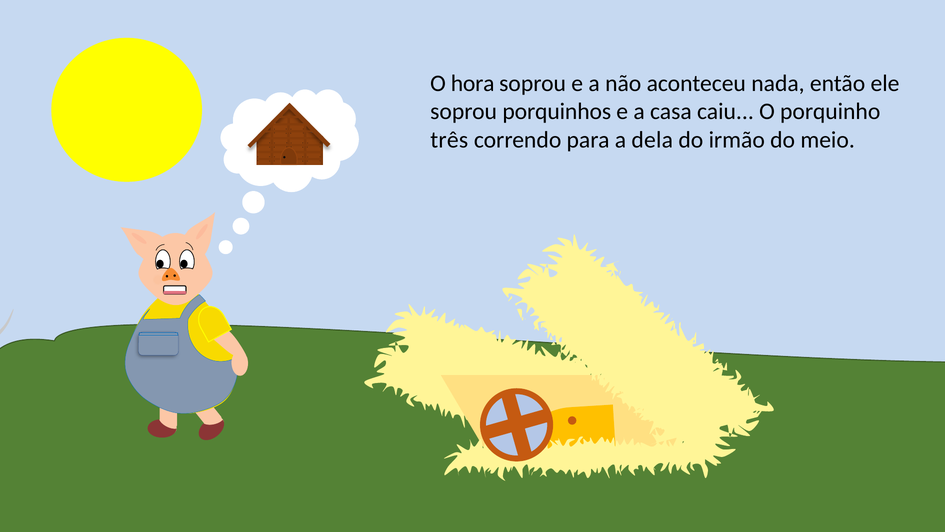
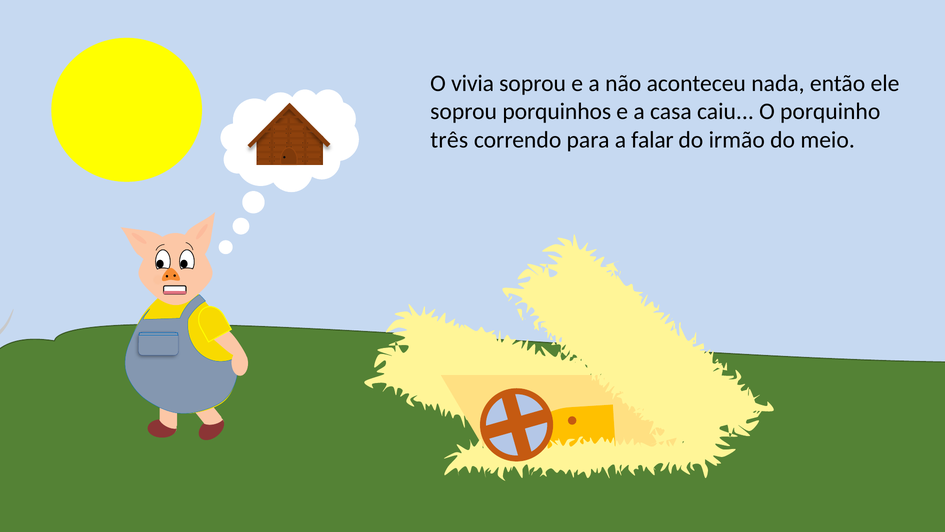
hora: hora -> vivia
dela: dela -> falar
